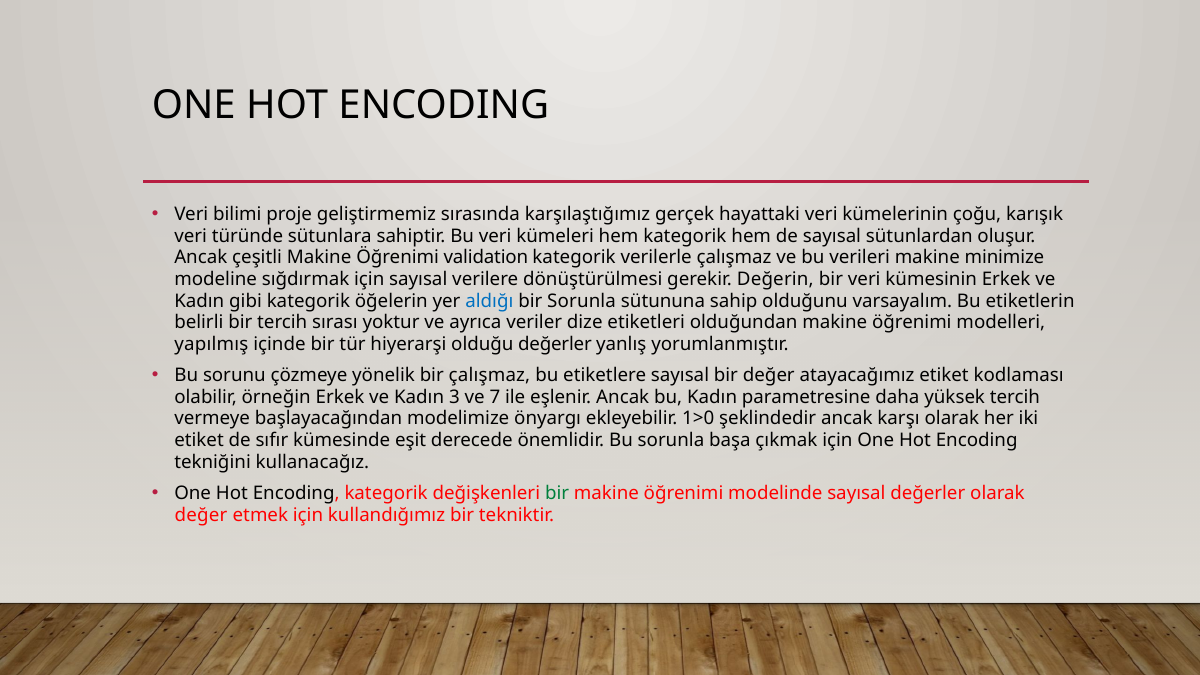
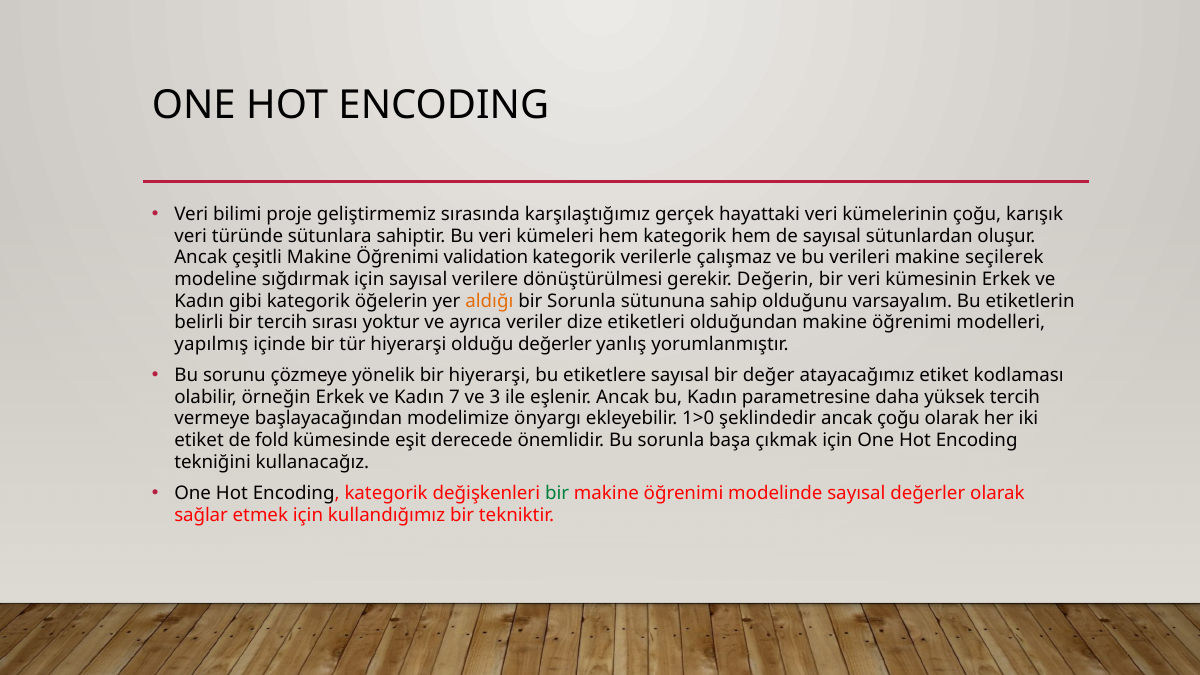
minimize: minimize -> seçilerek
aldığı colour: blue -> orange
bir çalışmaz: çalışmaz -> hiyerarşi
3: 3 -> 7
7: 7 -> 3
ancak karşı: karşı -> çoğu
sıfır: sıfır -> fold
değer at (201, 515): değer -> sağlar
